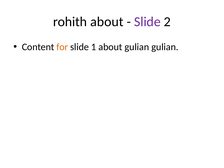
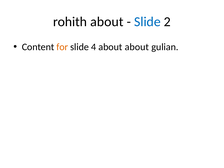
Slide at (147, 22) colour: purple -> blue
1: 1 -> 4
about gulian: gulian -> about
